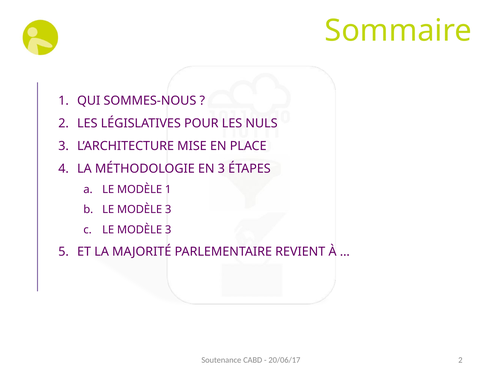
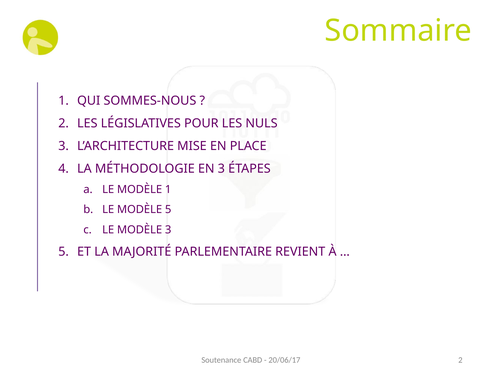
3 at (168, 209): 3 -> 5
